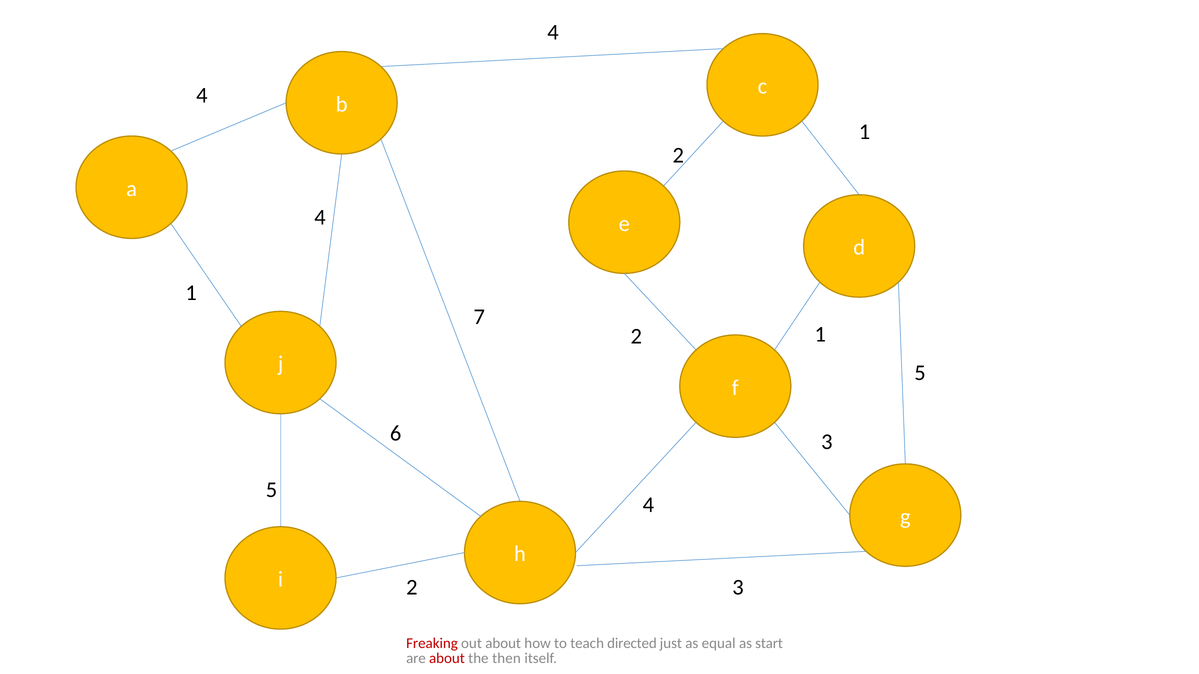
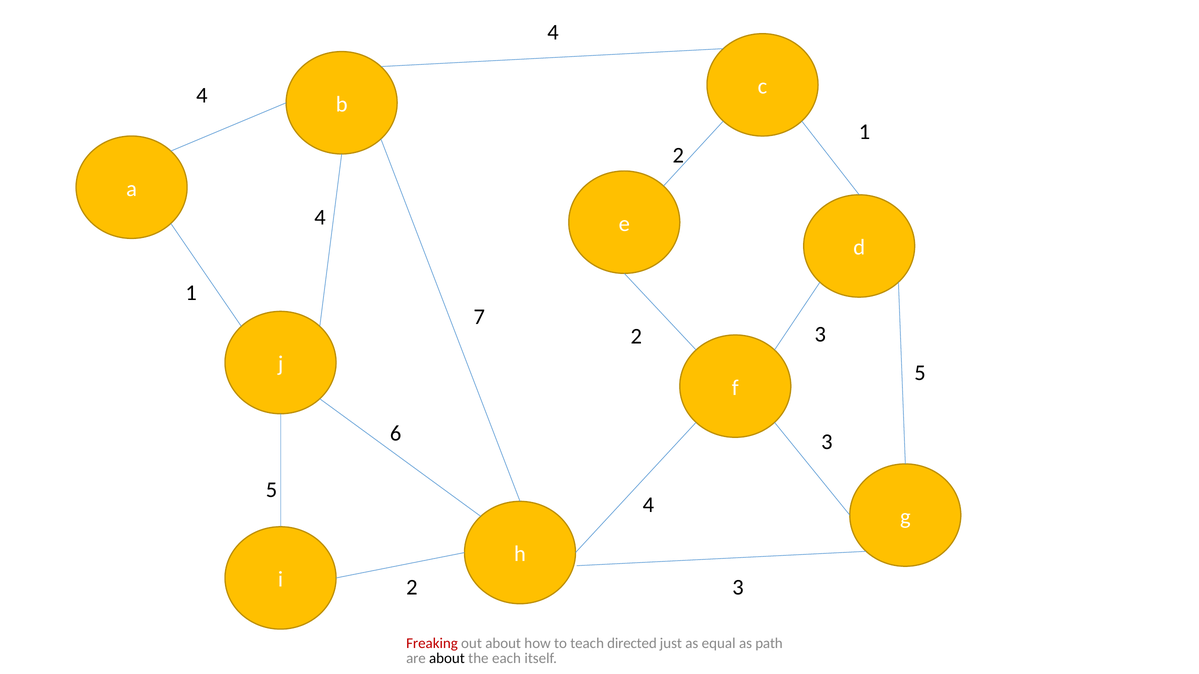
1 at (820, 334): 1 -> 3
start: start -> path
about at (447, 659) colour: red -> black
then: then -> each
